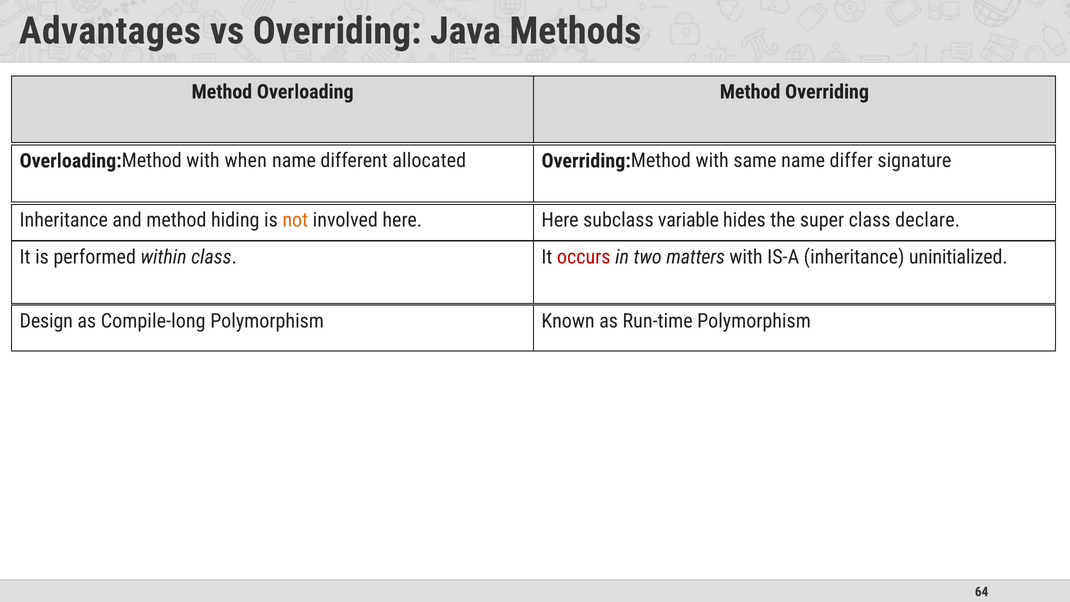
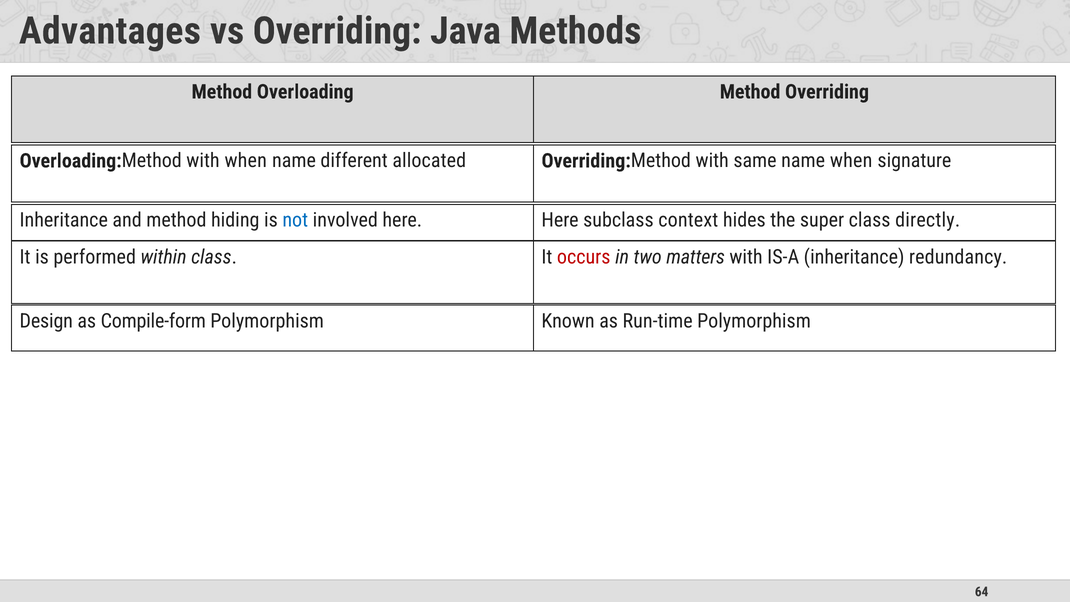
name differ: differ -> when
not colour: orange -> blue
variable: variable -> context
declare: declare -> directly
uninitialized: uninitialized -> redundancy
Compile-long: Compile-long -> Compile-form
